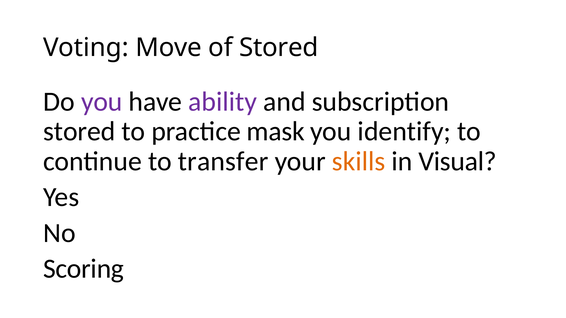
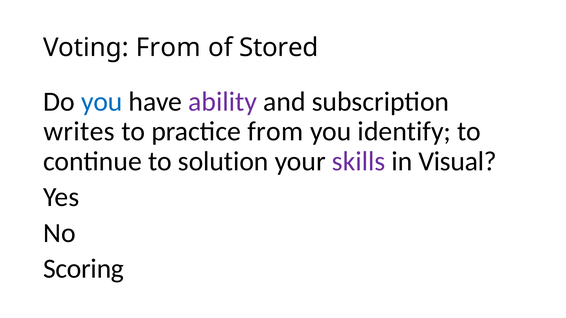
Voting Move: Move -> From
you at (102, 102) colour: purple -> blue
stored at (79, 132): stored -> writes
practice mask: mask -> from
transfer: transfer -> solution
skills colour: orange -> purple
